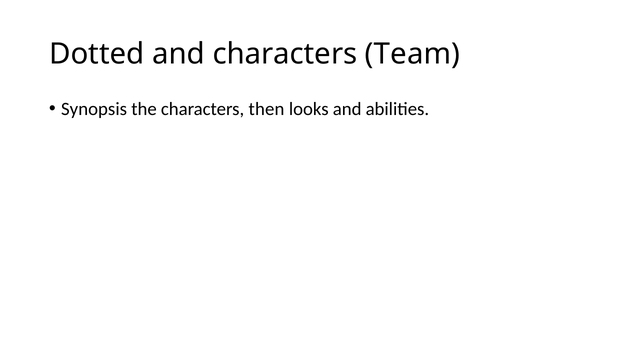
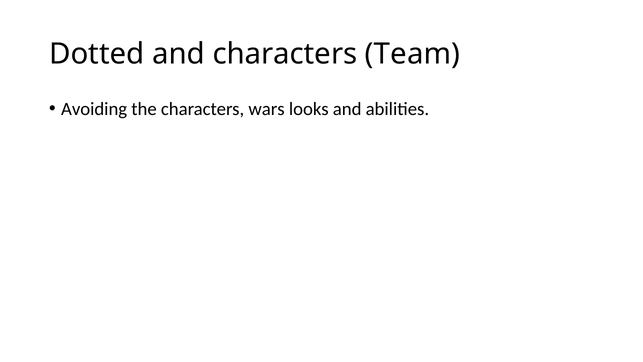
Synopsis: Synopsis -> Avoiding
then: then -> wars
